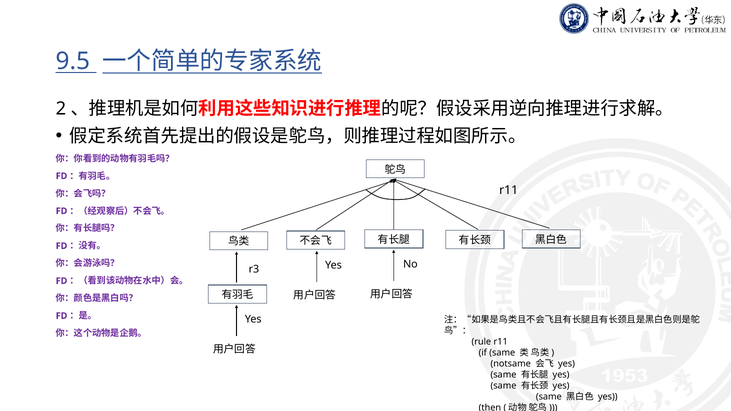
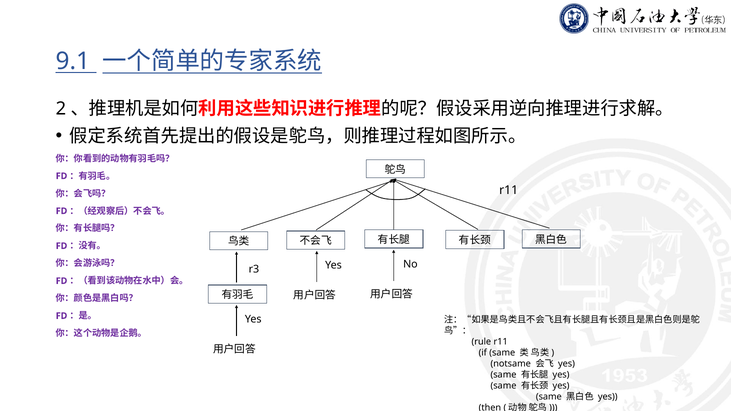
9.5: 9.5 -> 9.1
